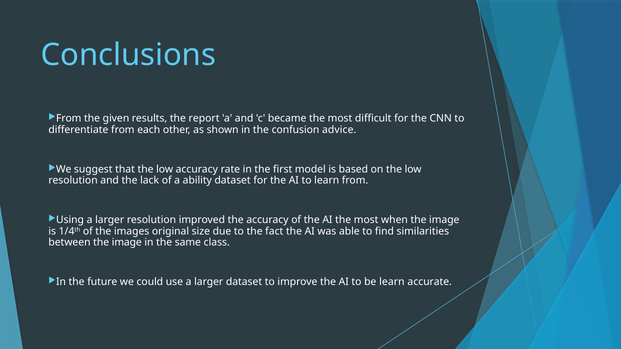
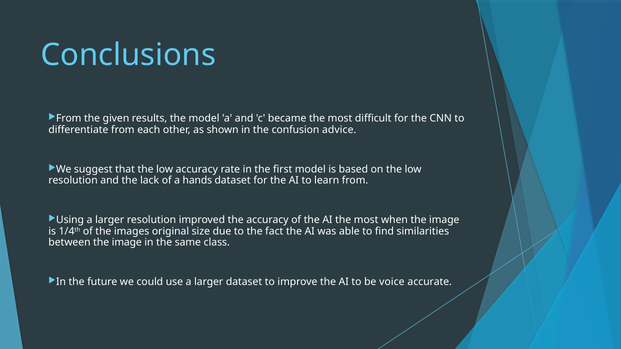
the report: report -> model
ability: ability -> hands
be learn: learn -> voice
